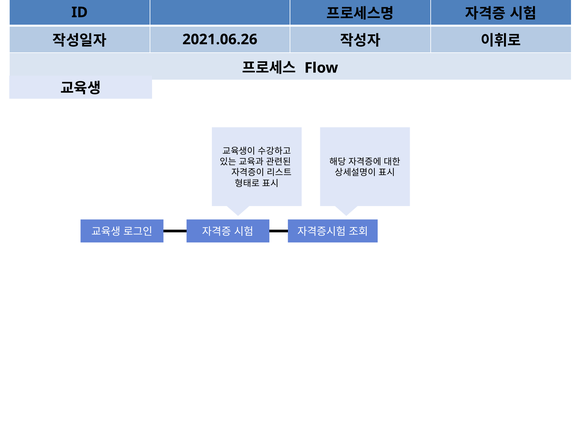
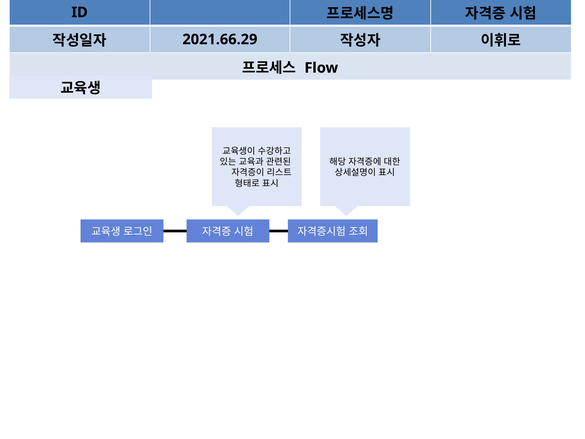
2021.06.26: 2021.06.26 -> 2021.66.29
